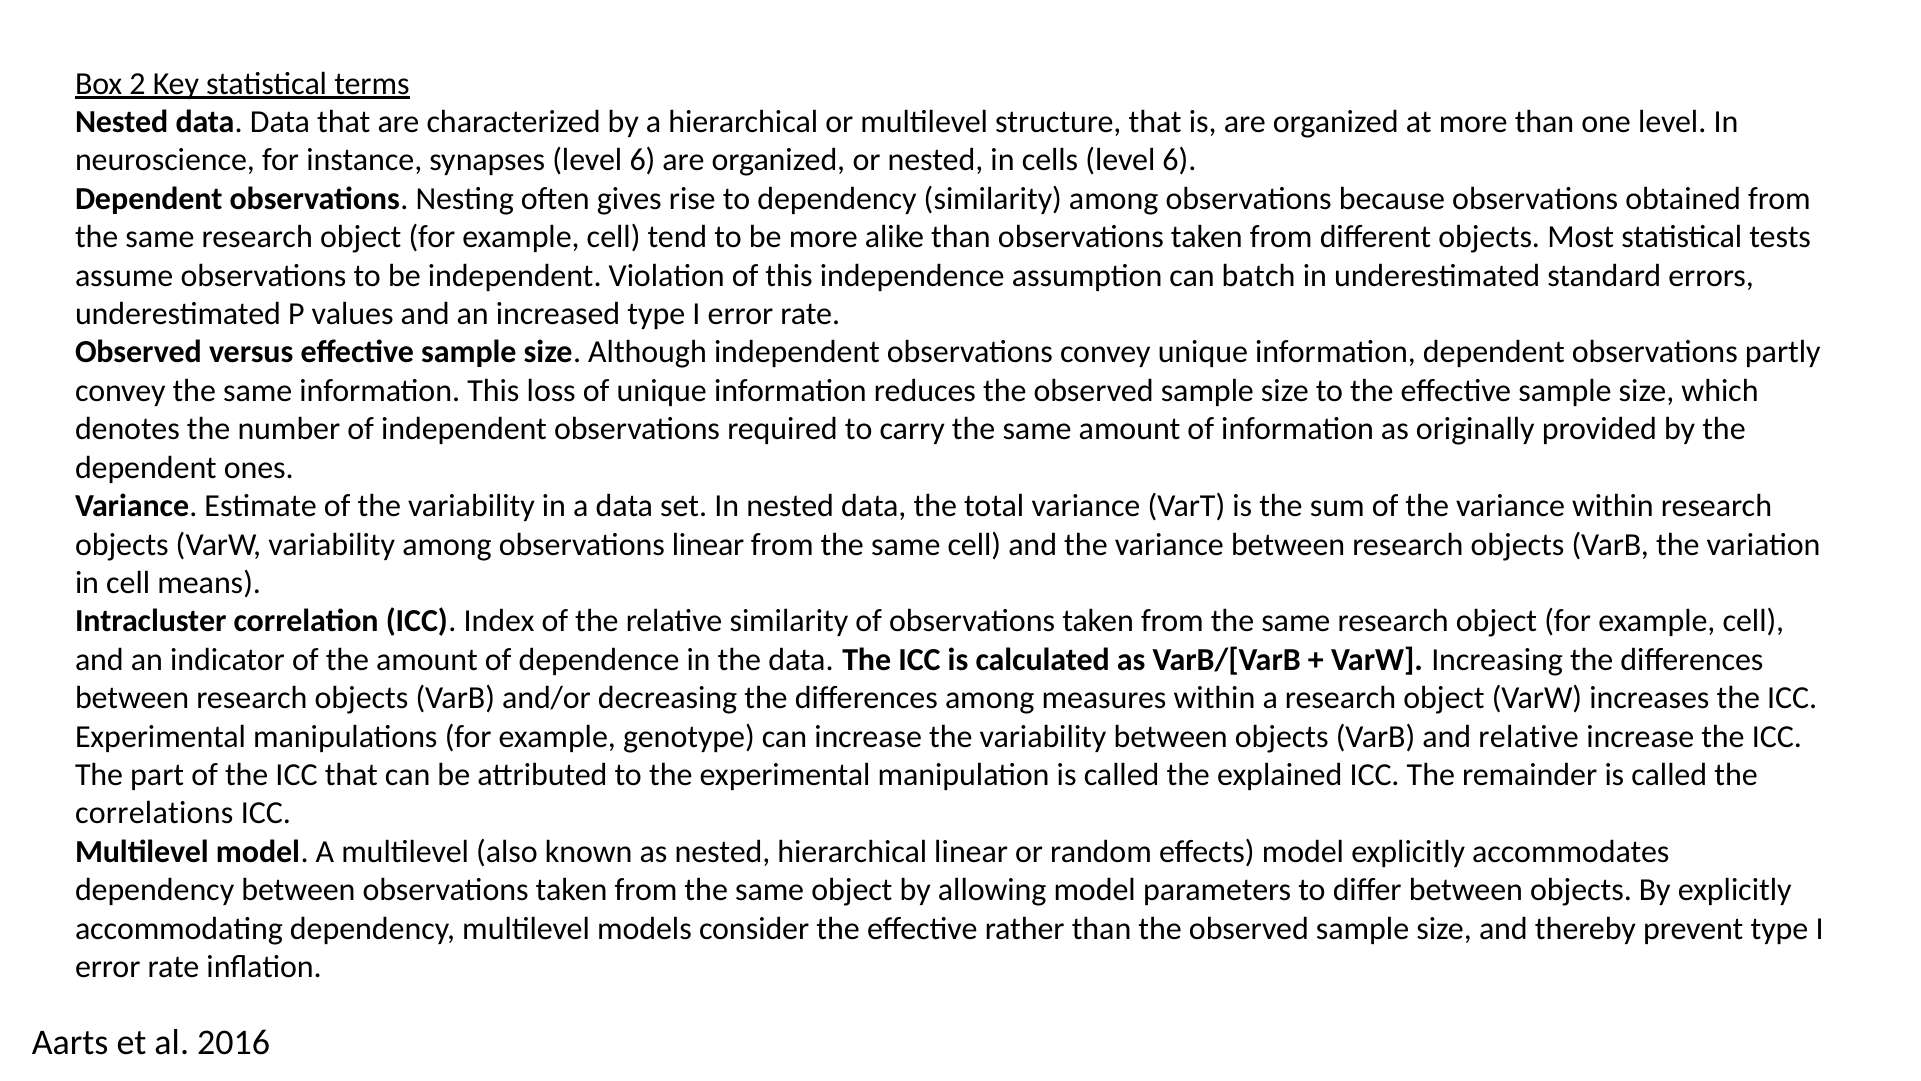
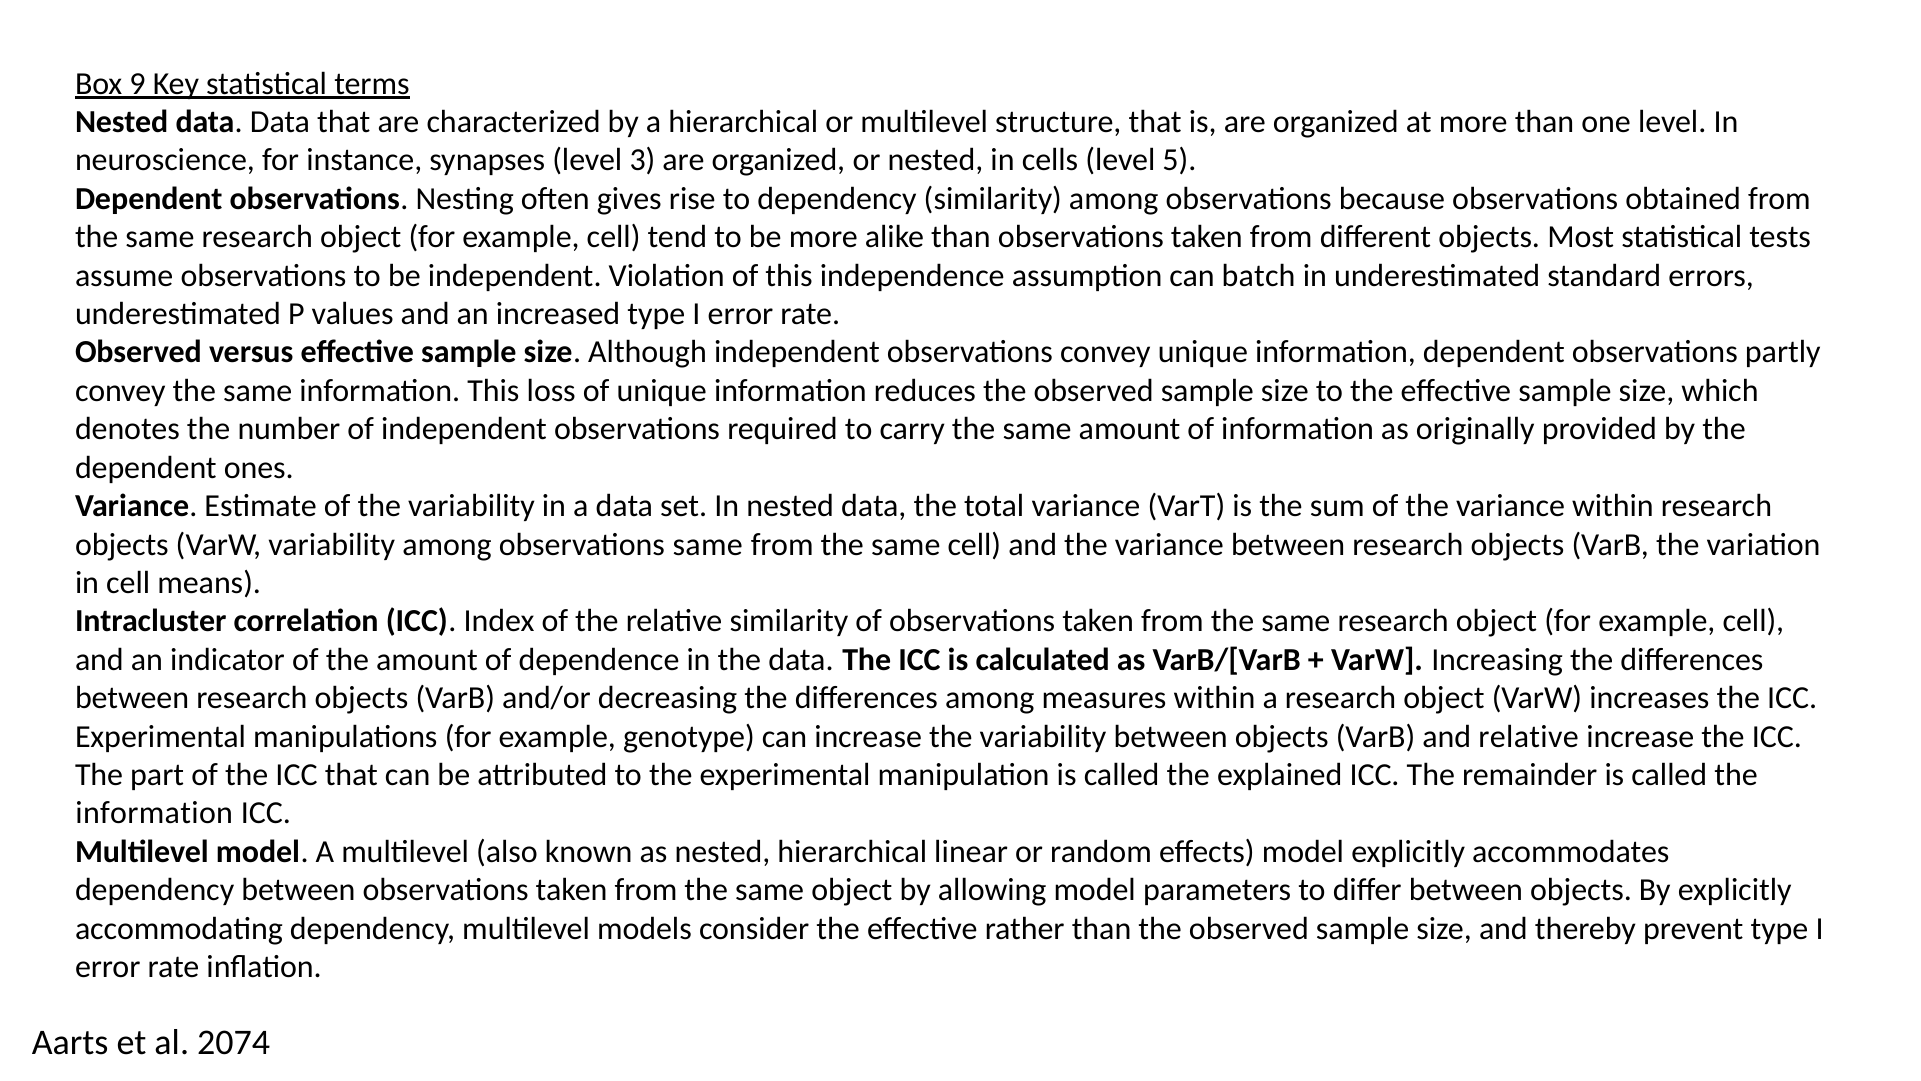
2: 2 -> 9
synapses level 6: 6 -> 3
cells level 6: 6 -> 5
observations linear: linear -> same
correlations at (154, 813): correlations -> information
2016: 2016 -> 2074
